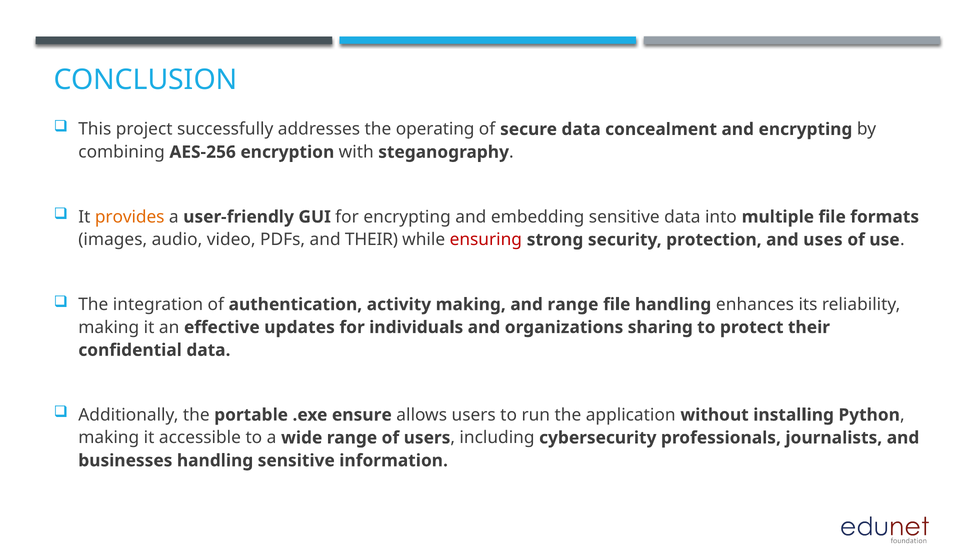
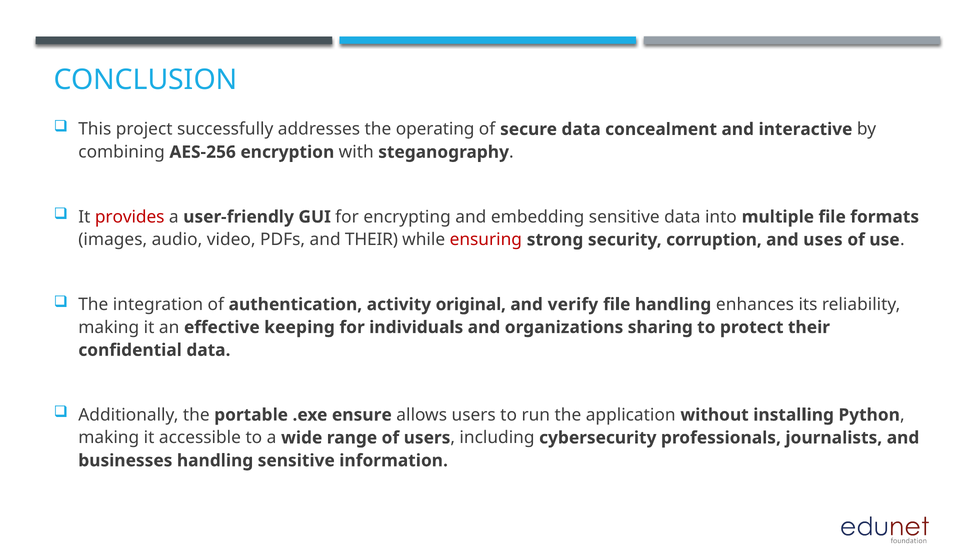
and encrypting: encrypting -> interactive
provides colour: orange -> red
protection: protection -> corruption
activity making: making -> original
and range: range -> verify
updates: updates -> keeping
